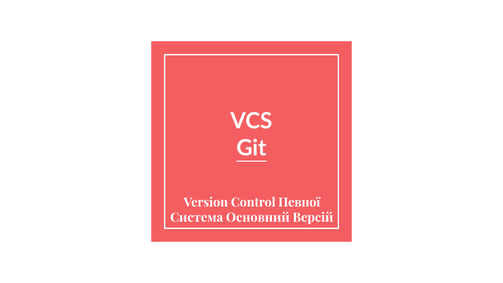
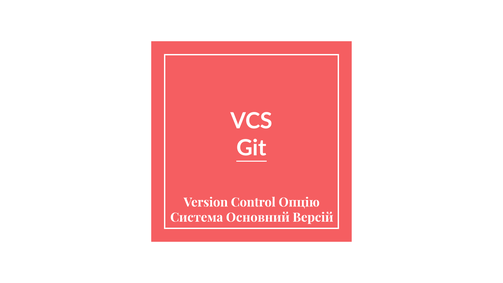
Певної: Певної -> Опцію
